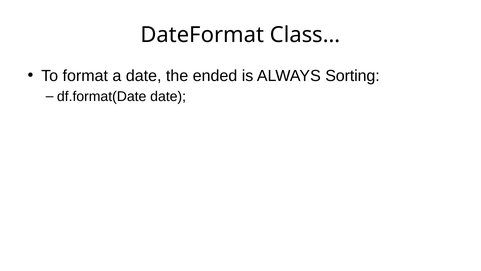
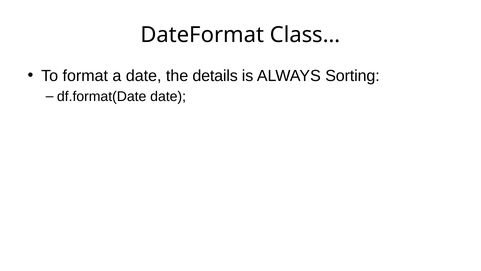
ended: ended -> details
